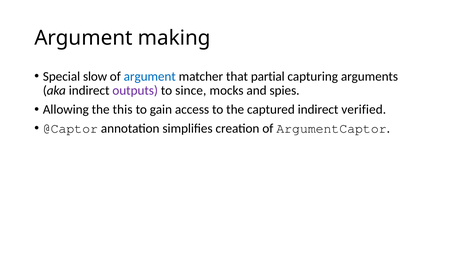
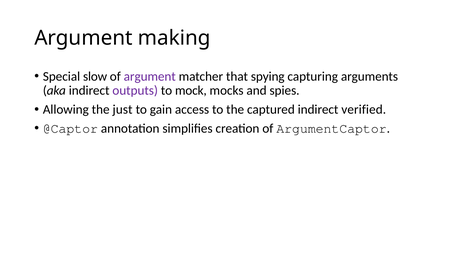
argument at (150, 76) colour: blue -> purple
partial: partial -> spying
since: since -> mock
this: this -> just
